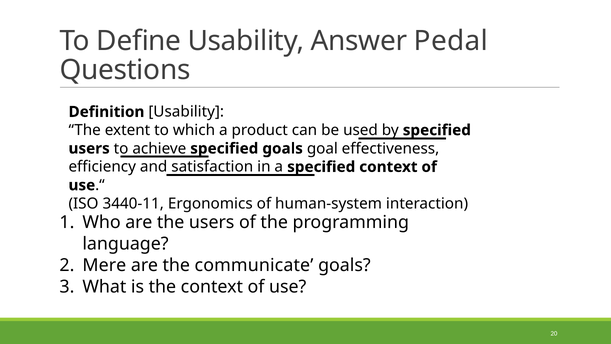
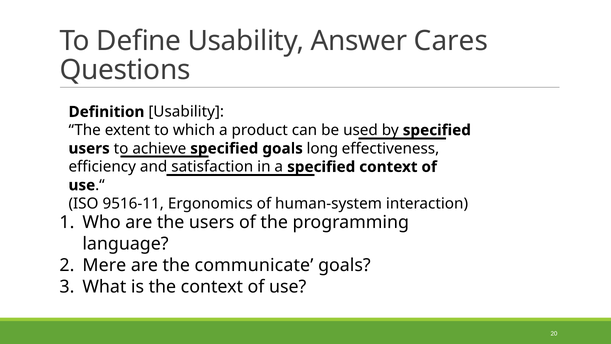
Pedal: Pedal -> Cares
goal: goal -> long
3440-11: 3440-11 -> 9516-11
